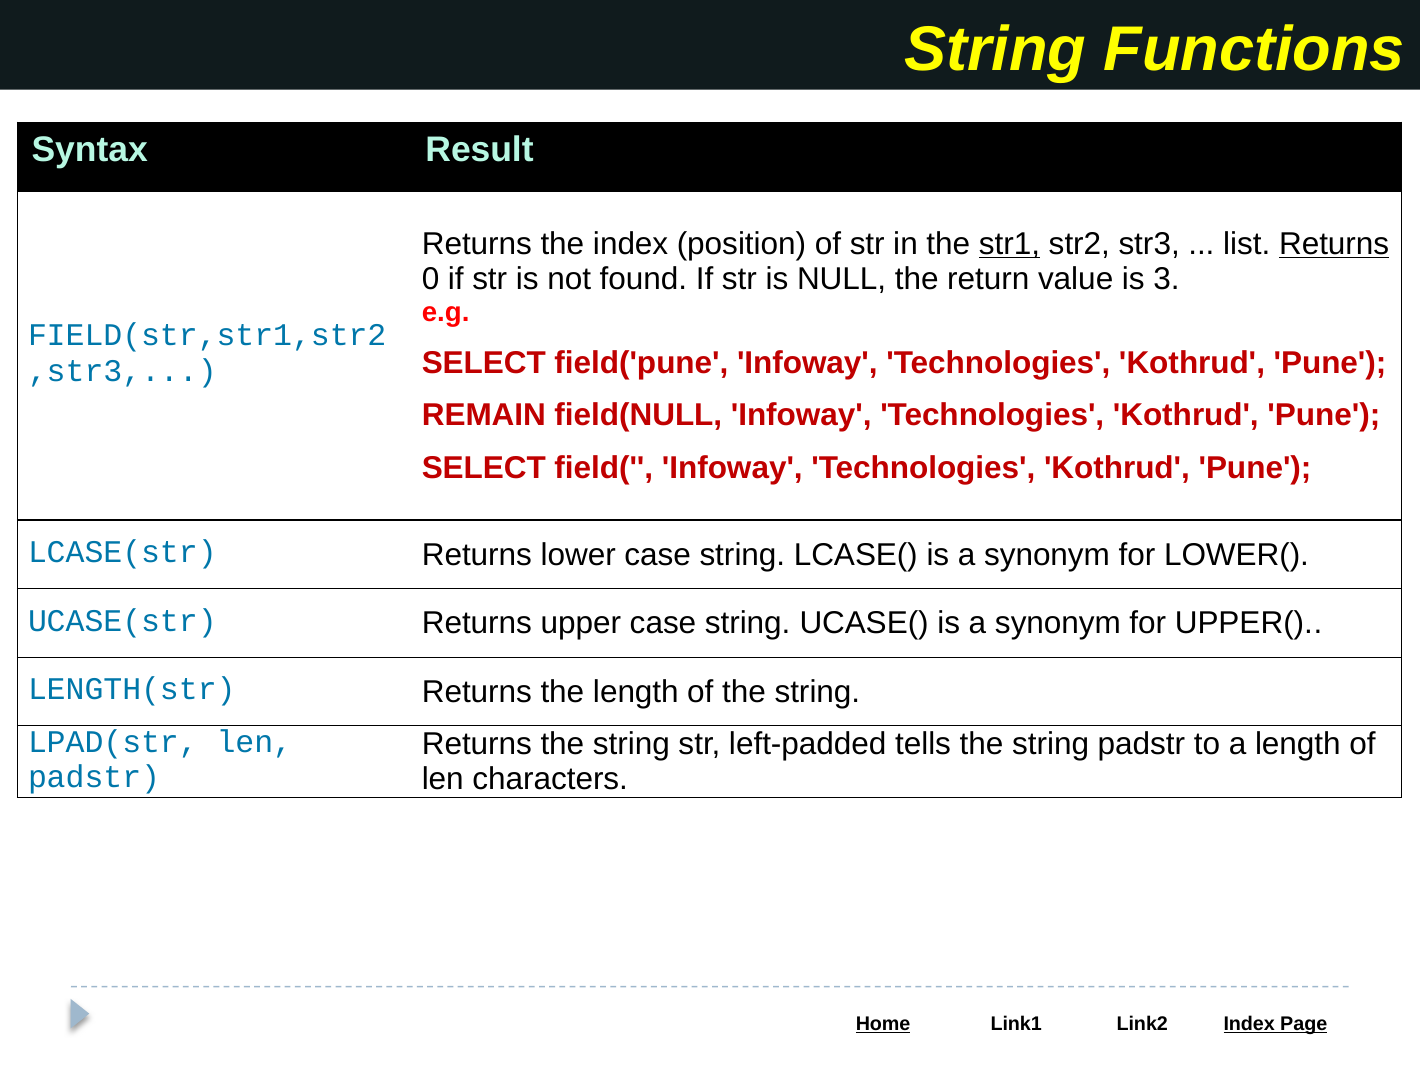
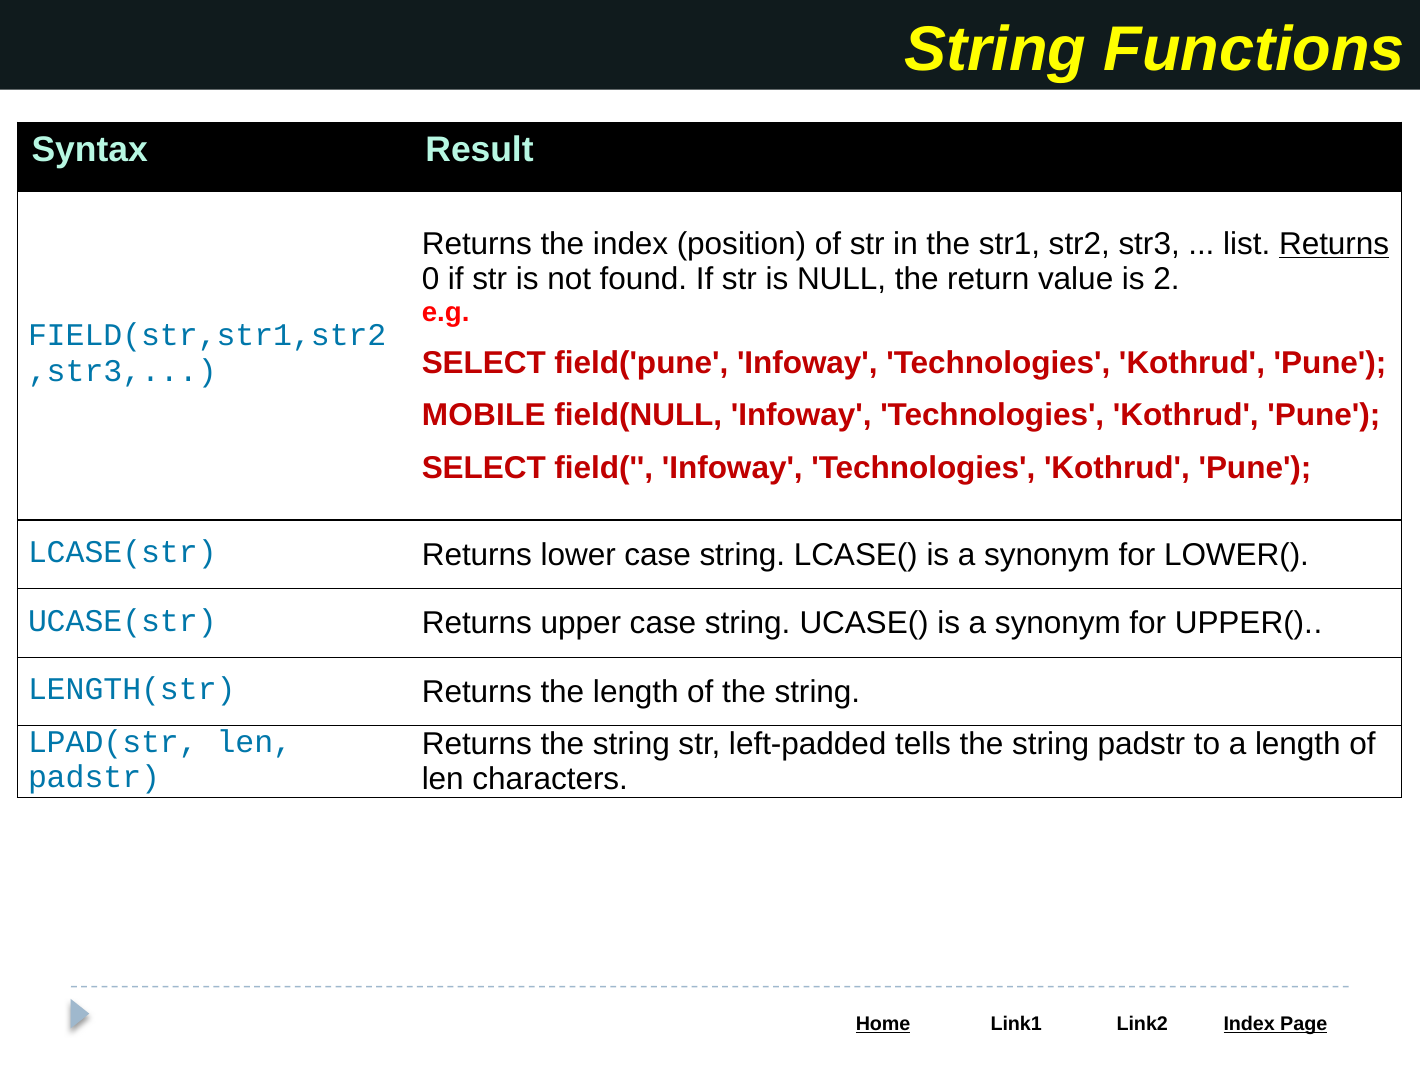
str1 underline: present -> none
3: 3 -> 2
REMAIN: REMAIN -> MOBILE
